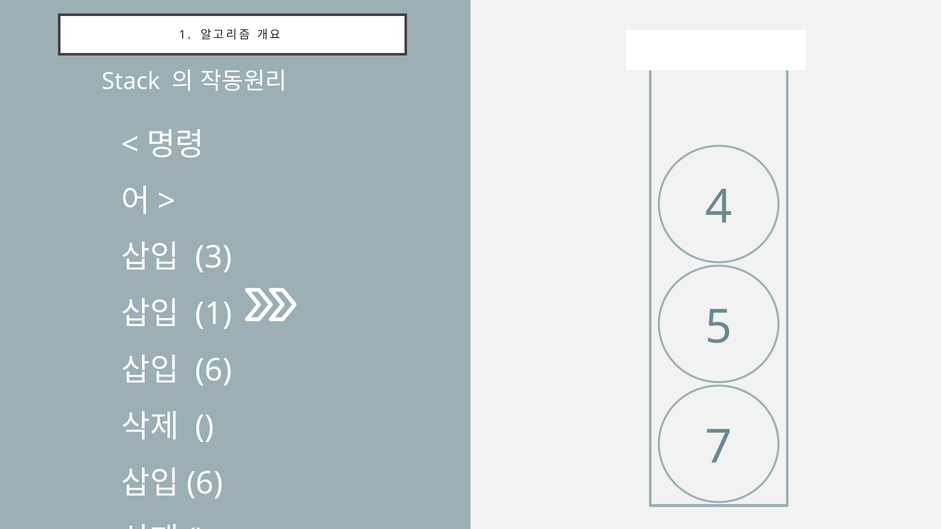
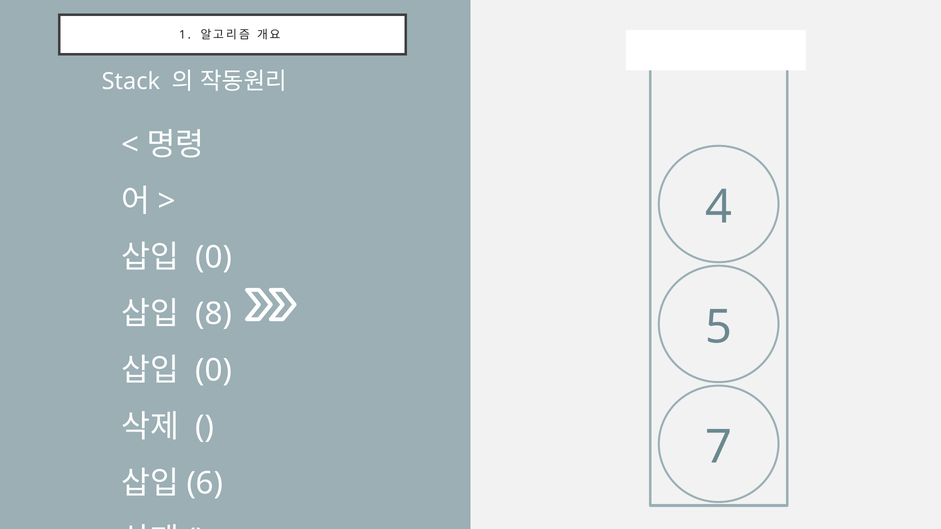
3 at (214, 258): 3 -> 0
1 at (214, 314): 1 -> 8
6 at (214, 371): 6 -> 0
